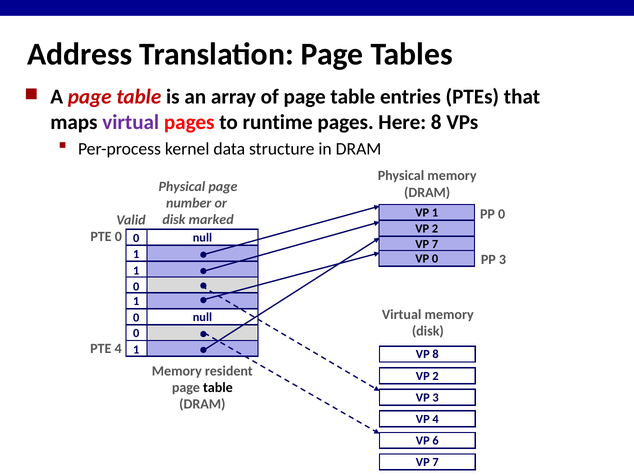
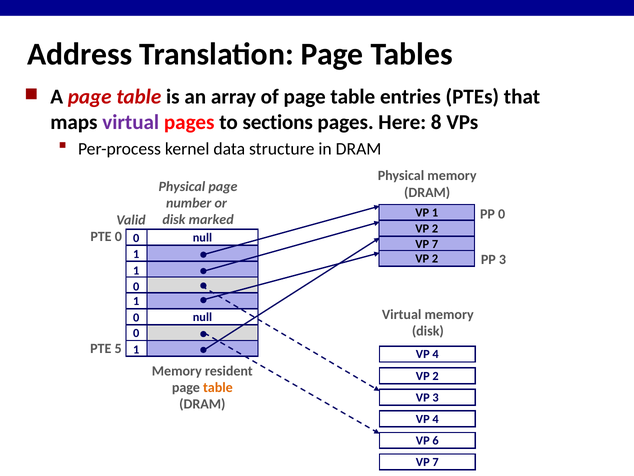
runtime: runtime -> sections
0 at (435, 259): 0 -> 2
PTE 4: 4 -> 5
8 at (436, 354): 8 -> 4
table at (218, 387) colour: black -> orange
